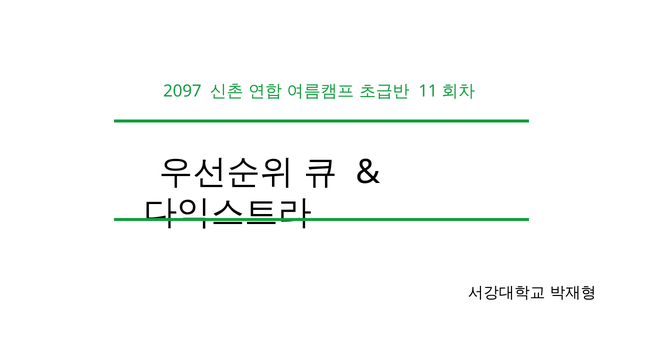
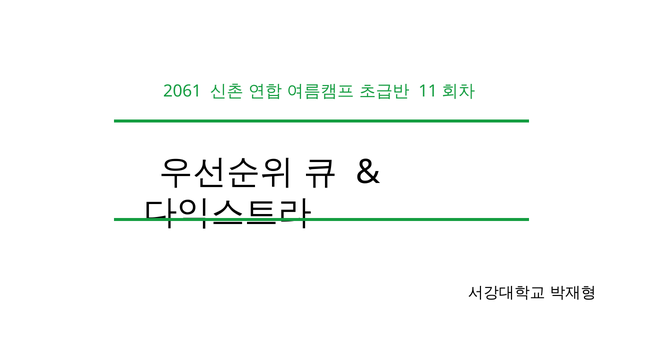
2097: 2097 -> 2061
